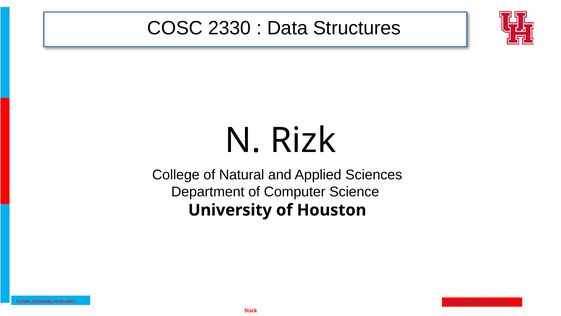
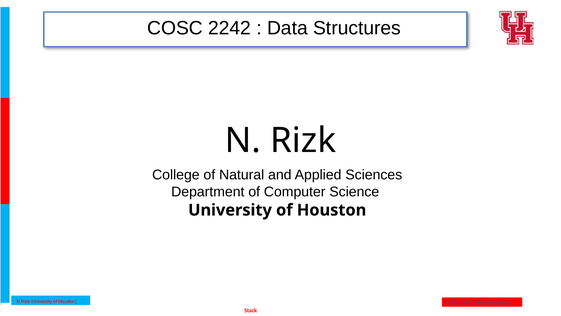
2330: 2330 -> 2242
